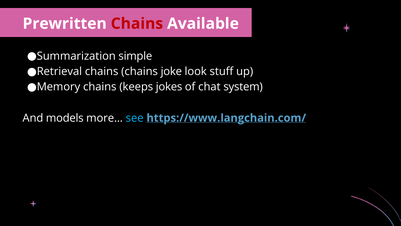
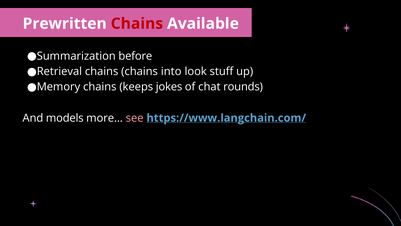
simple: simple -> before
joke: joke -> into
system: system -> rounds
see colour: light blue -> pink
